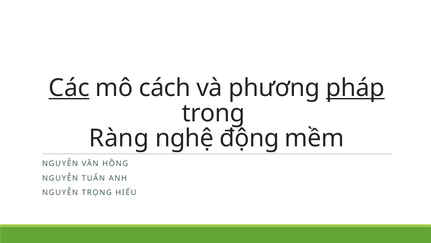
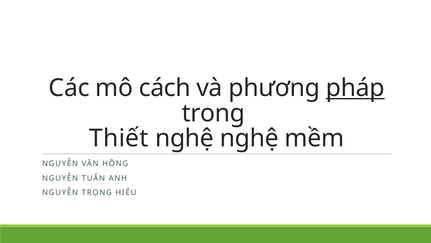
Các underline: present -> none
Ràng: Ràng -> Thiết
nghệ động: động -> nghệ
